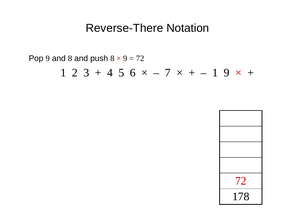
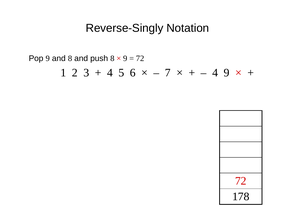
Reverse-There: Reverse-There -> Reverse-Singly
1 at (215, 73): 1 -> 4
